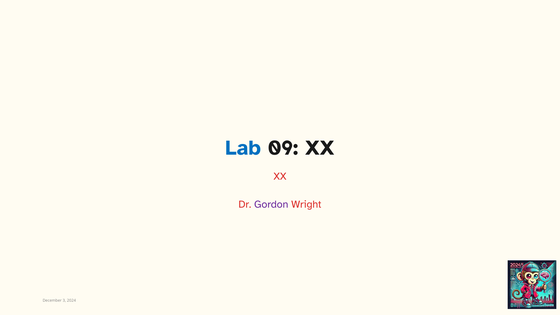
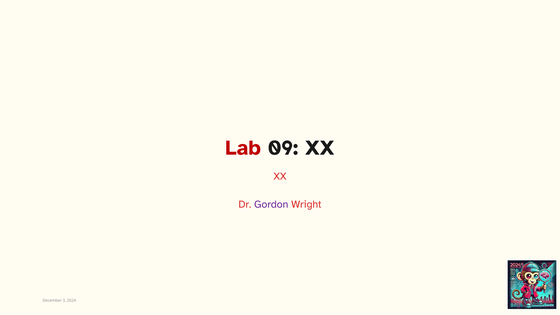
Lab colour: blue -> red
